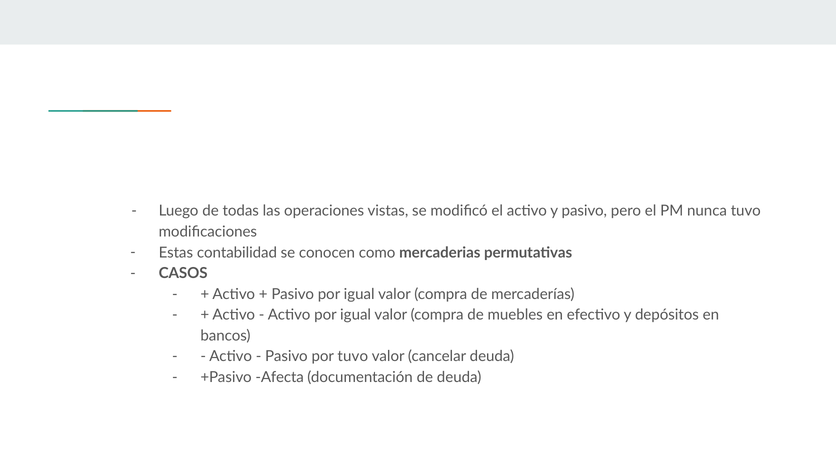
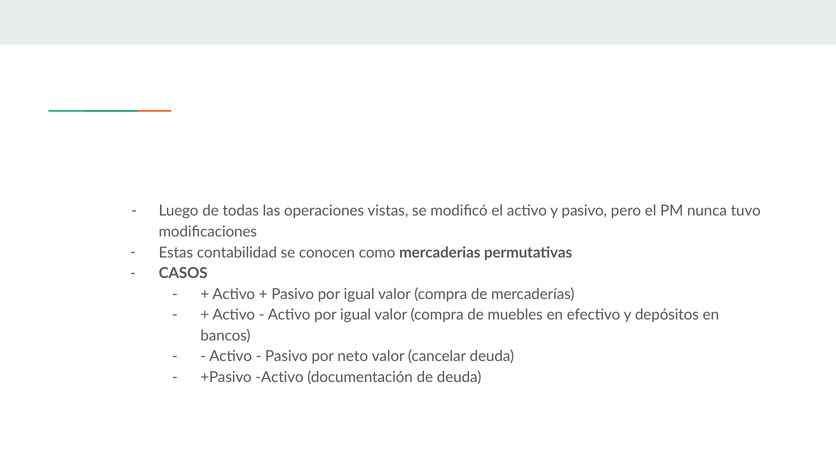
por tuvo: tuvo -> neto
+Pasivo Afecta: Afecta -> Activo
